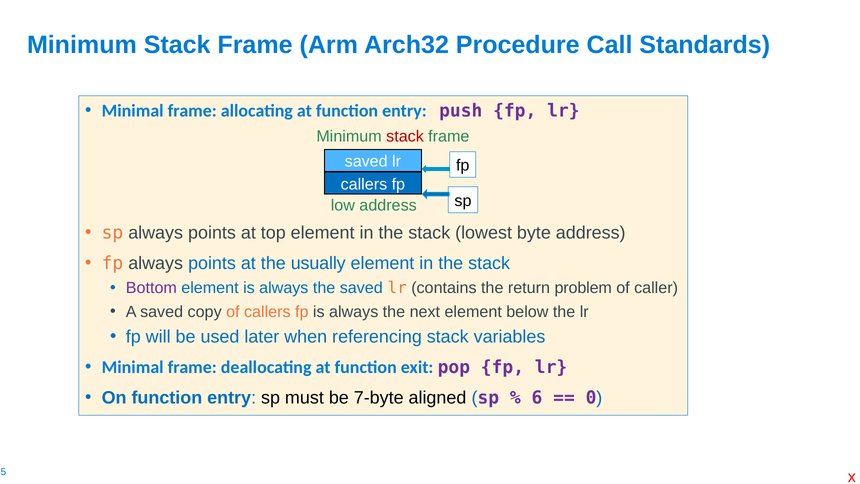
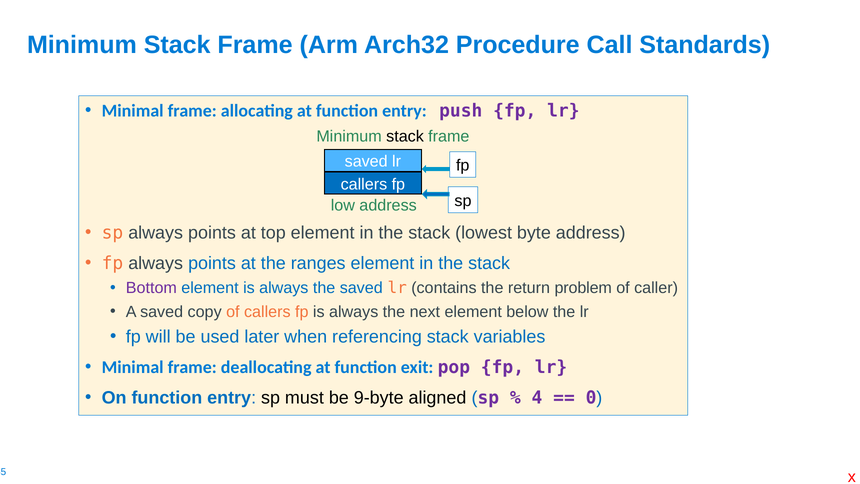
stack at (405, 136) colour: red -> black
usually: usually -> ranges
7-byte: 7-byte -> 9-byte
6: 6 -> 4
